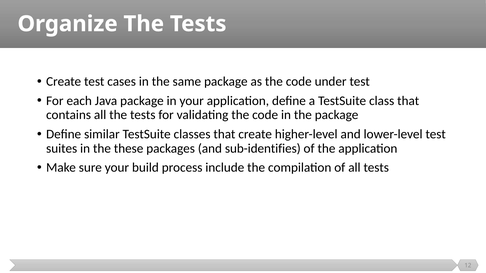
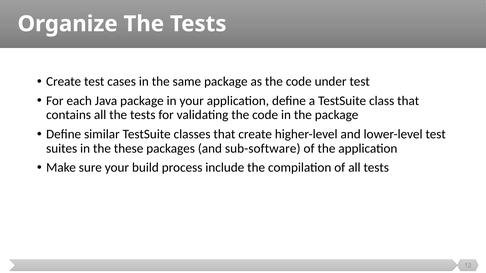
sub-identifies: sub-identifies -> sub-software
